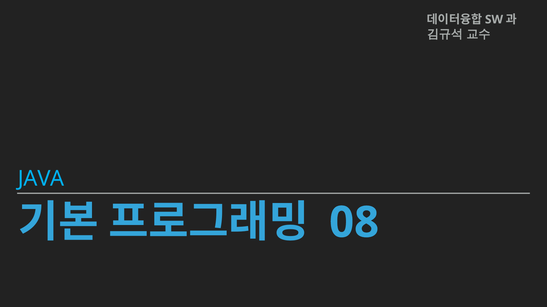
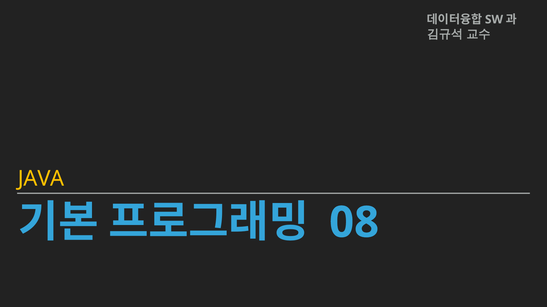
JAVA colour: light blue -> yellow
